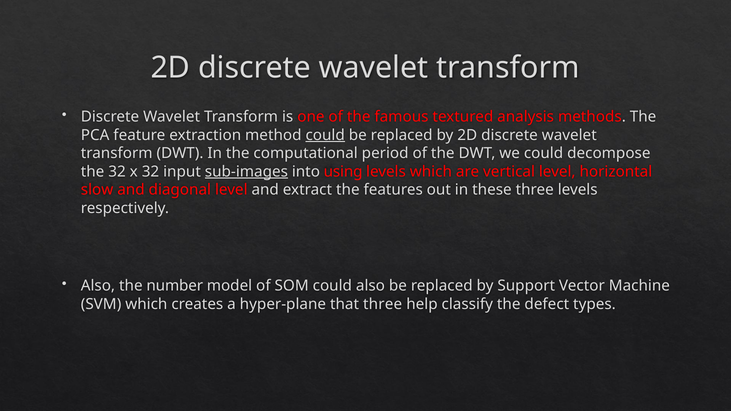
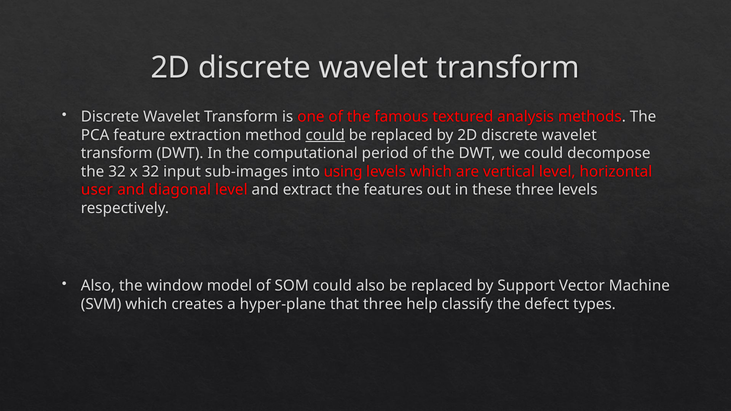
sub-images underline: present -> none
slow: slow -> user
number: number -> window
